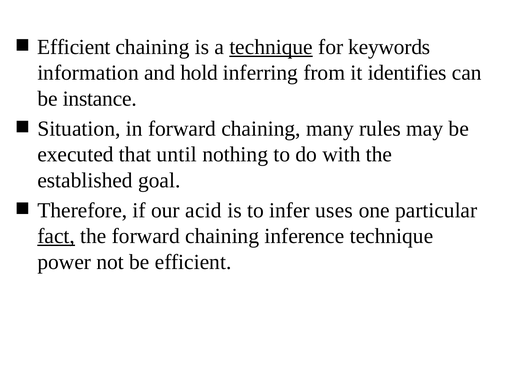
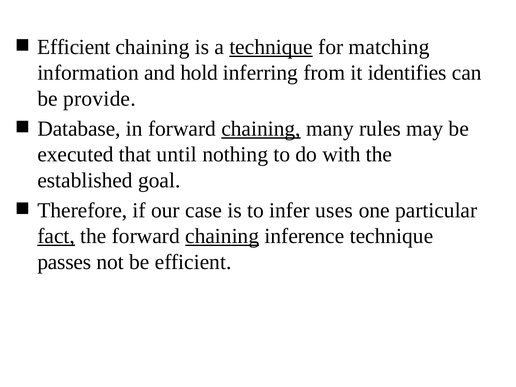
keywords: keywords -> matching
instance: instance -> provide
Situation: Situation -> Database
chaining at (261, 129) underline: none -> present
acid: acid -> case
chaining at (222, 236) underline: none -> present
power: power -> passes
